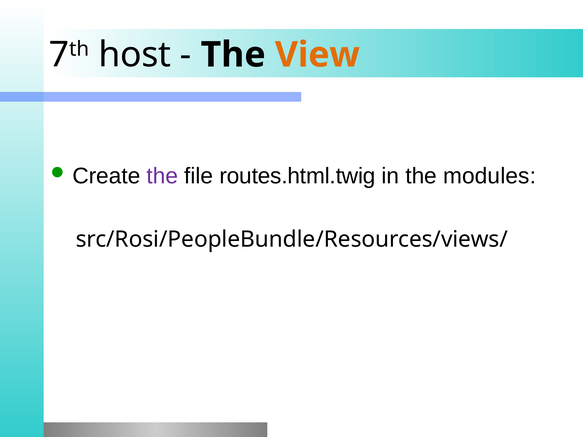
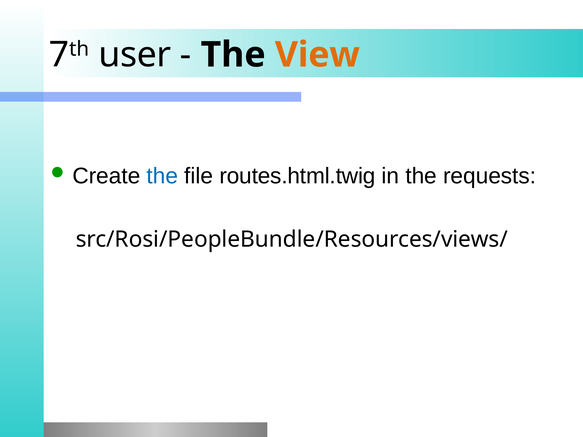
host: host -> user
the at (162, 176) colour: purple -> blue
modules: modules -> requests
